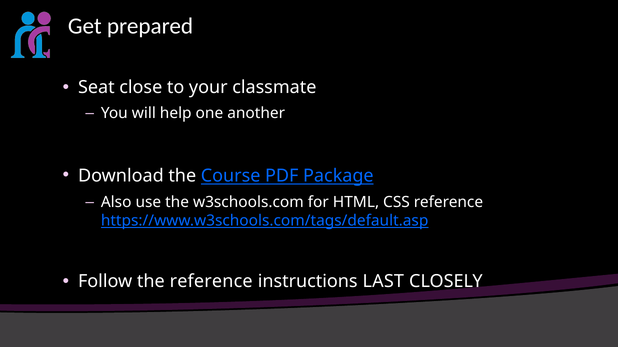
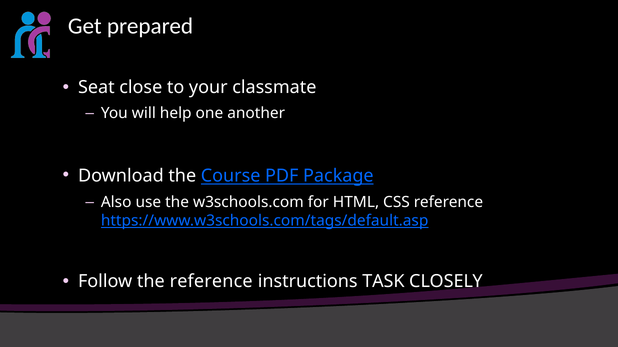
LAST: LAST -> TASK
